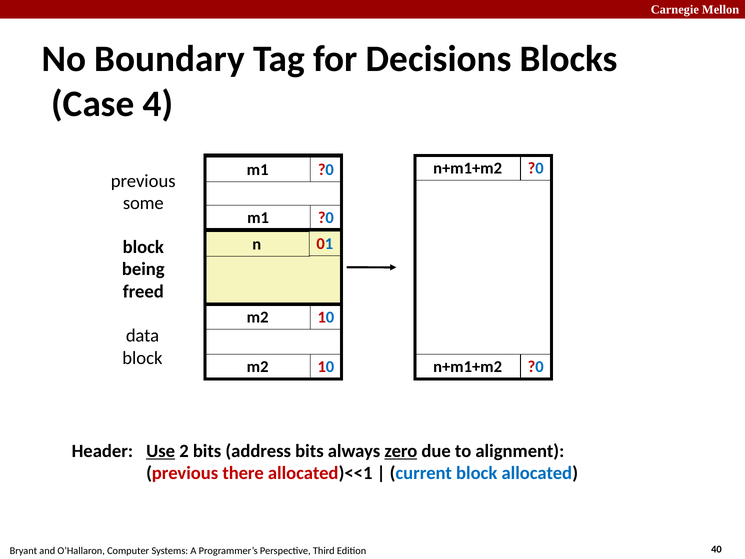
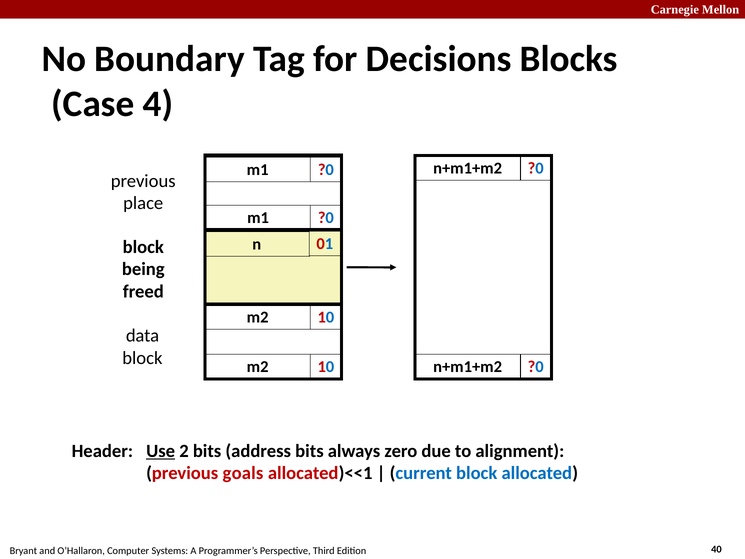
some: some -> place
zero underline: present -> none
there: there -> goals
